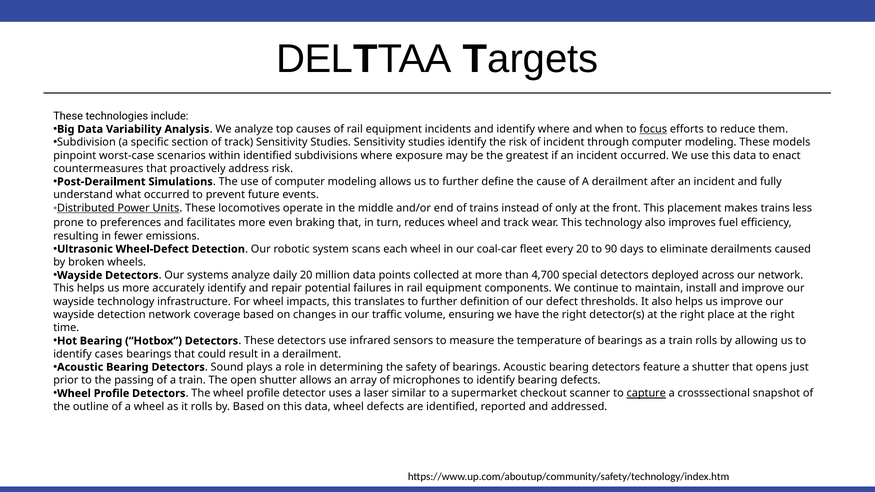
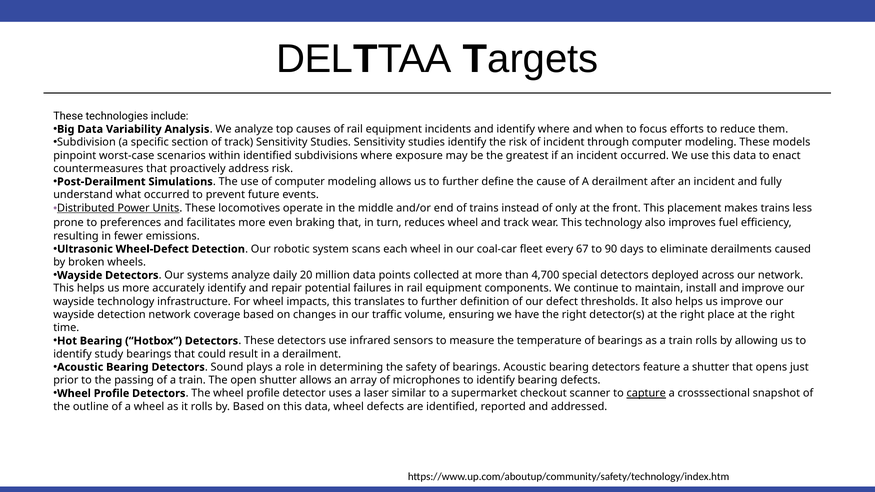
focus underline: present -> none
every 20: 20 -> 67
cases: cases -> study
